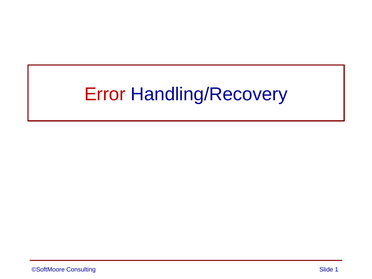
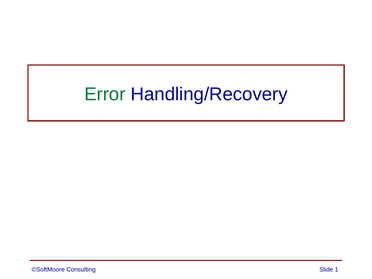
Error colour: red -> green
